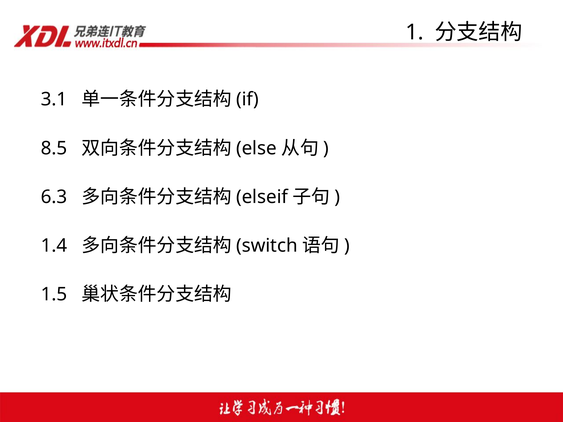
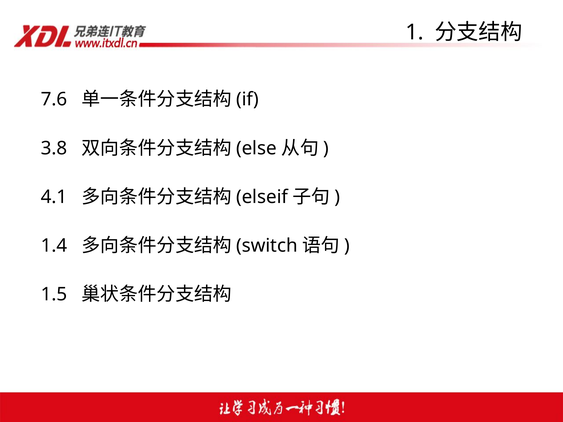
3.1: 3.1 -> 7.6
8.5: 8.5 -> 3.8
6.3: 6.3 -> 4.1
